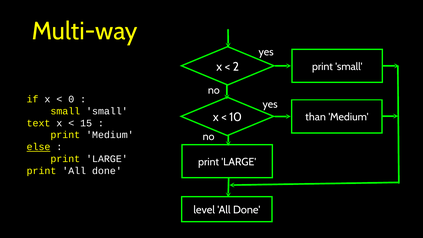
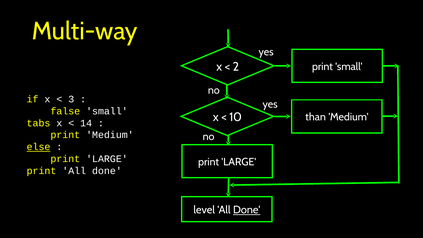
0: 0 -> 3
small at (65, 111): small -> false
text: text -> tabs
15: 15 -> 14
Done at (247, 210) underline: none -> present
